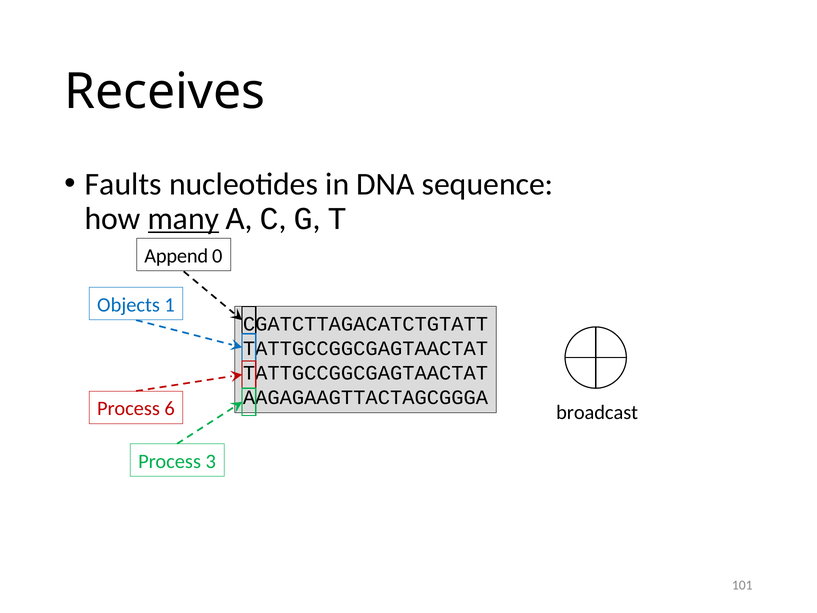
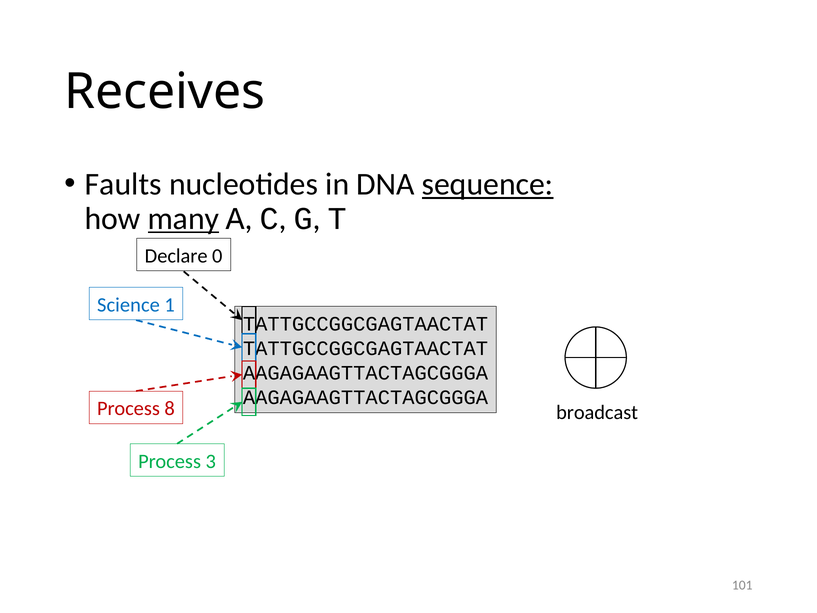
sequence underline: none -> present
Append: Append -> Declare
Objects: Objects -> Science
CGATCTTAGACATCTGTATT at (365, 324): CGATCTTAGACATCTGTATT -> TATTGCCGGCGAGTAACTAT
TATTGCCGGCGAGTAACTAT at (365, 373): TATTGCCGGCGAGTAACTAT -> AAGAGAAGTTACTAGCGGGA
6: 6 -> 8
